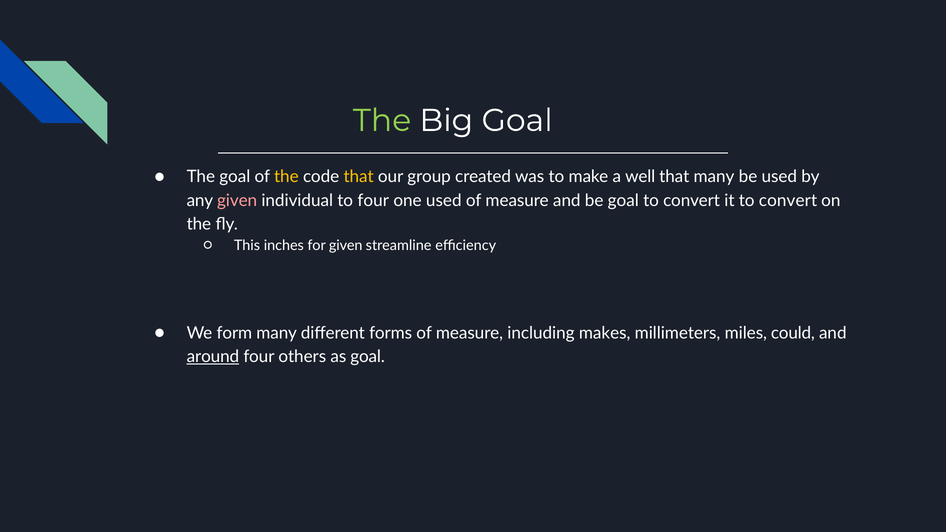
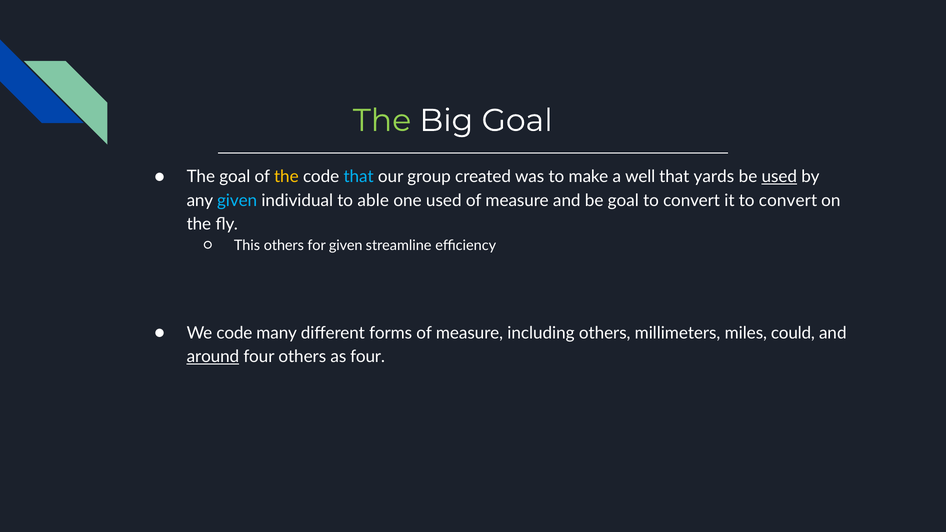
that at (359, 177) colour: yellow -> light blue
that many: many -> yards
used at (779, 177) underline: none -> present
given at (237, 200) colour: pink -> light blue
to four: four -> able
This inches: inches -> others
We form: form -> code
including makes: makes -> others
as goal: goal -> four
